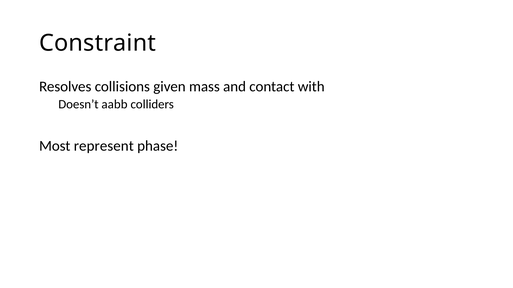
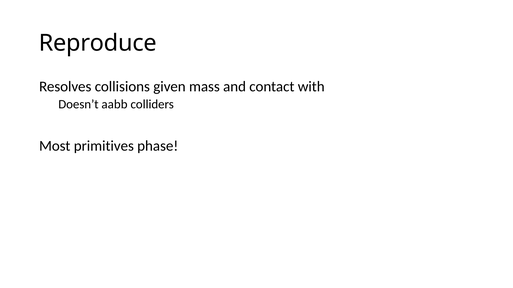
Constraint: Constraint -> Reproduce
represent: represent -> primitives
